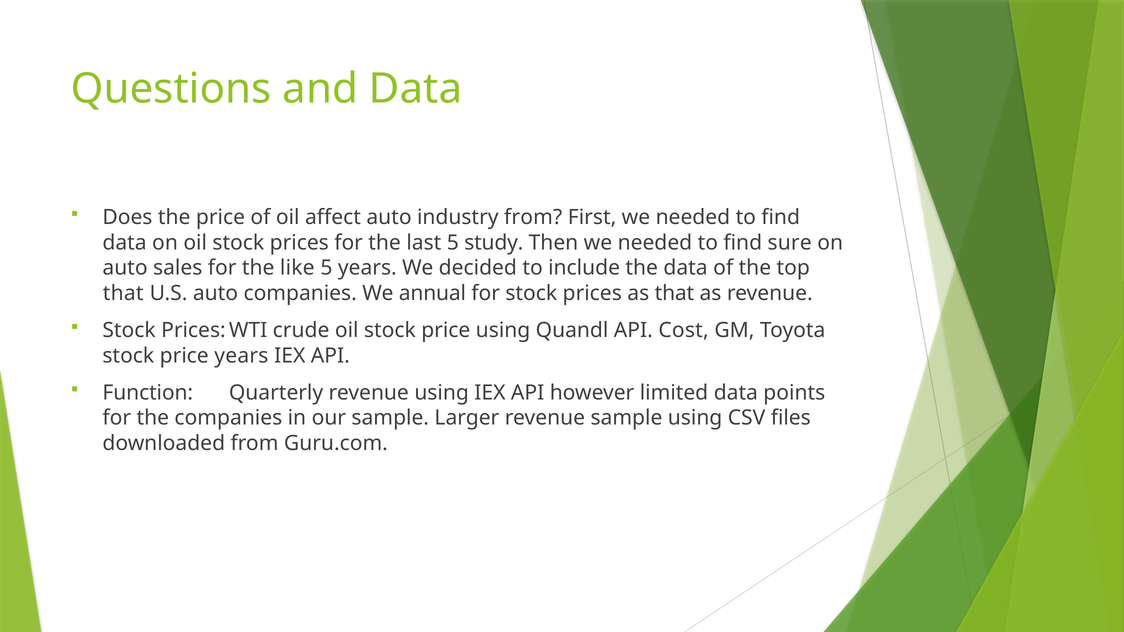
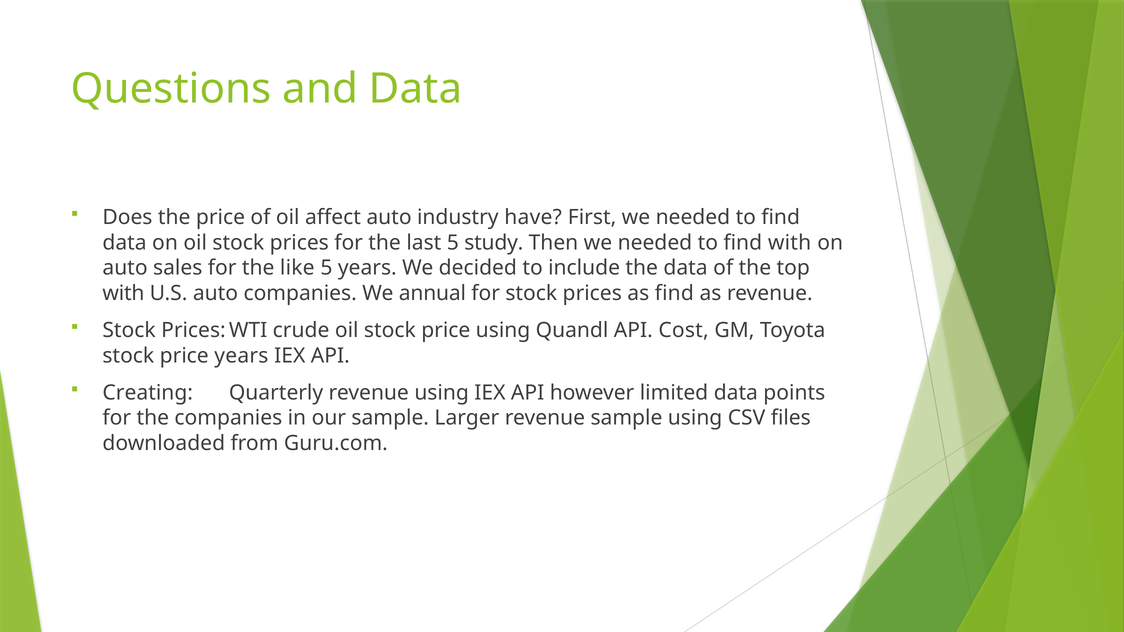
industry from: from -> have
find sure: sure -> with
that at (123, 293): that -> with
as that: that -> find
Function: Function -> Creating
